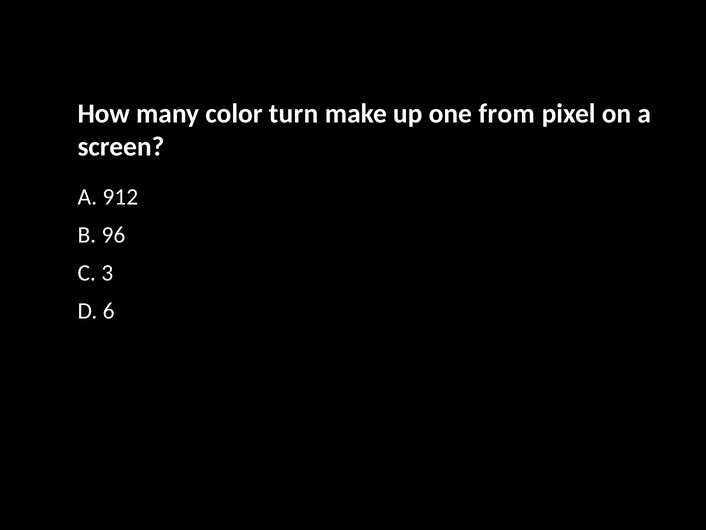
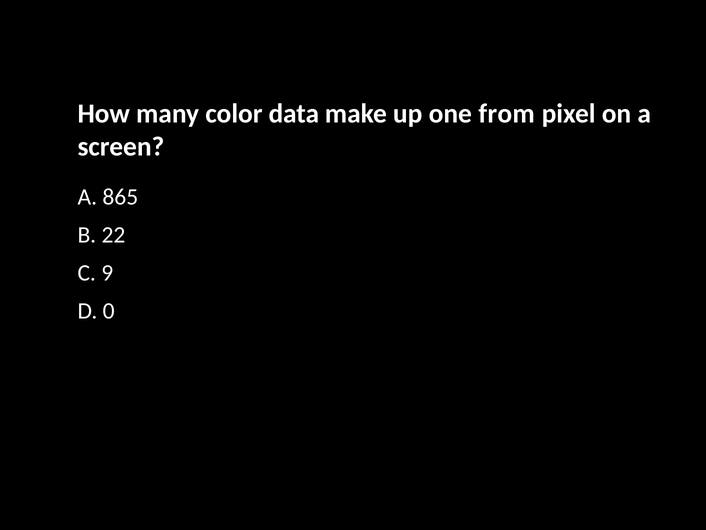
turn: turn -> data
912: 912 -> 865
96: 96 -> 22
3: 3 -> 9
6: 6 -> 0
